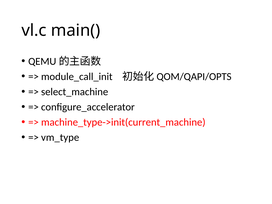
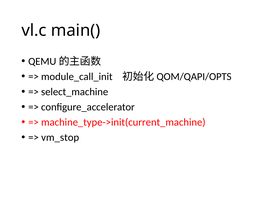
vm_type: vm_type -> vm_stop
